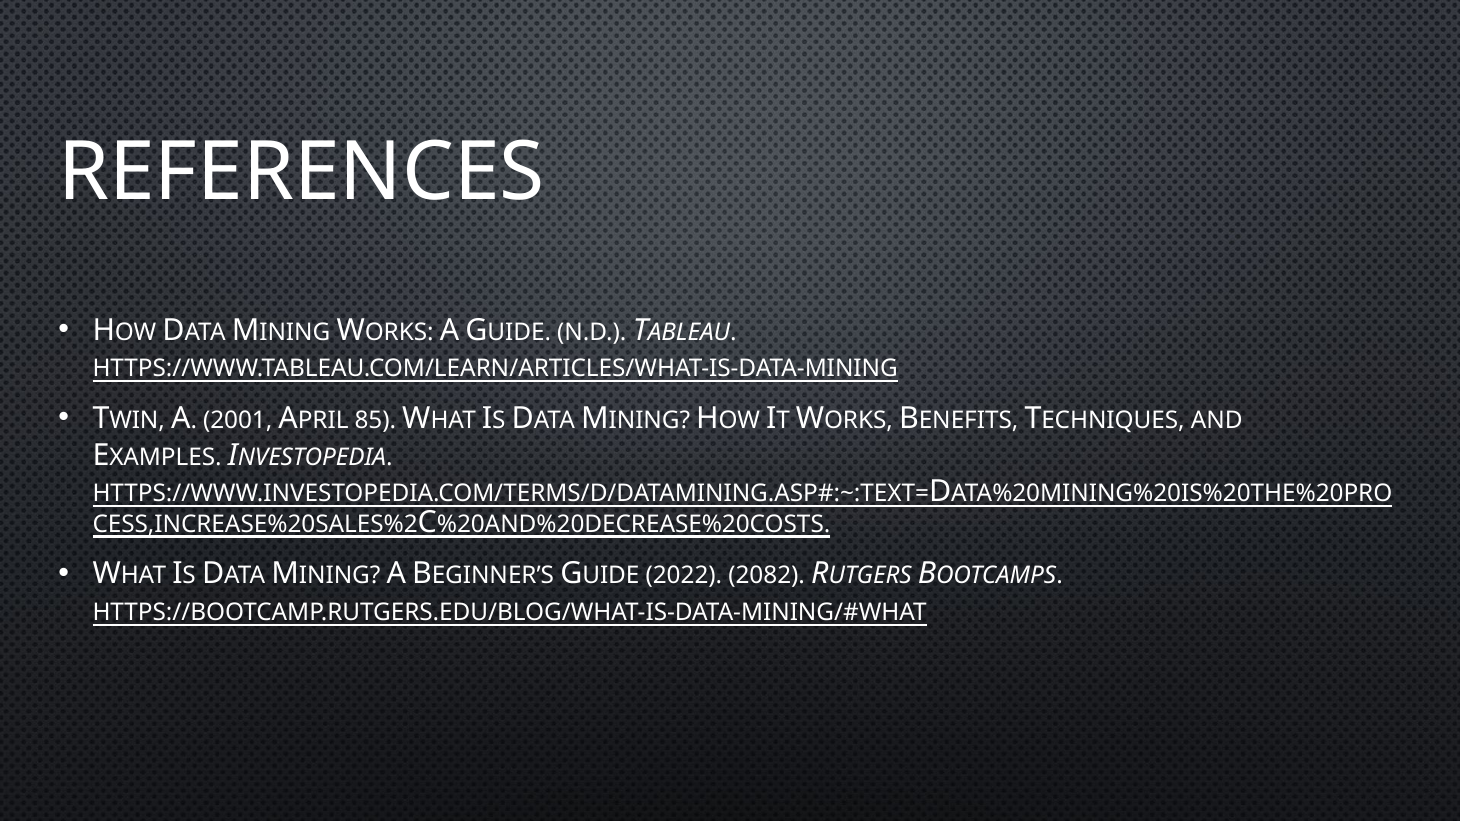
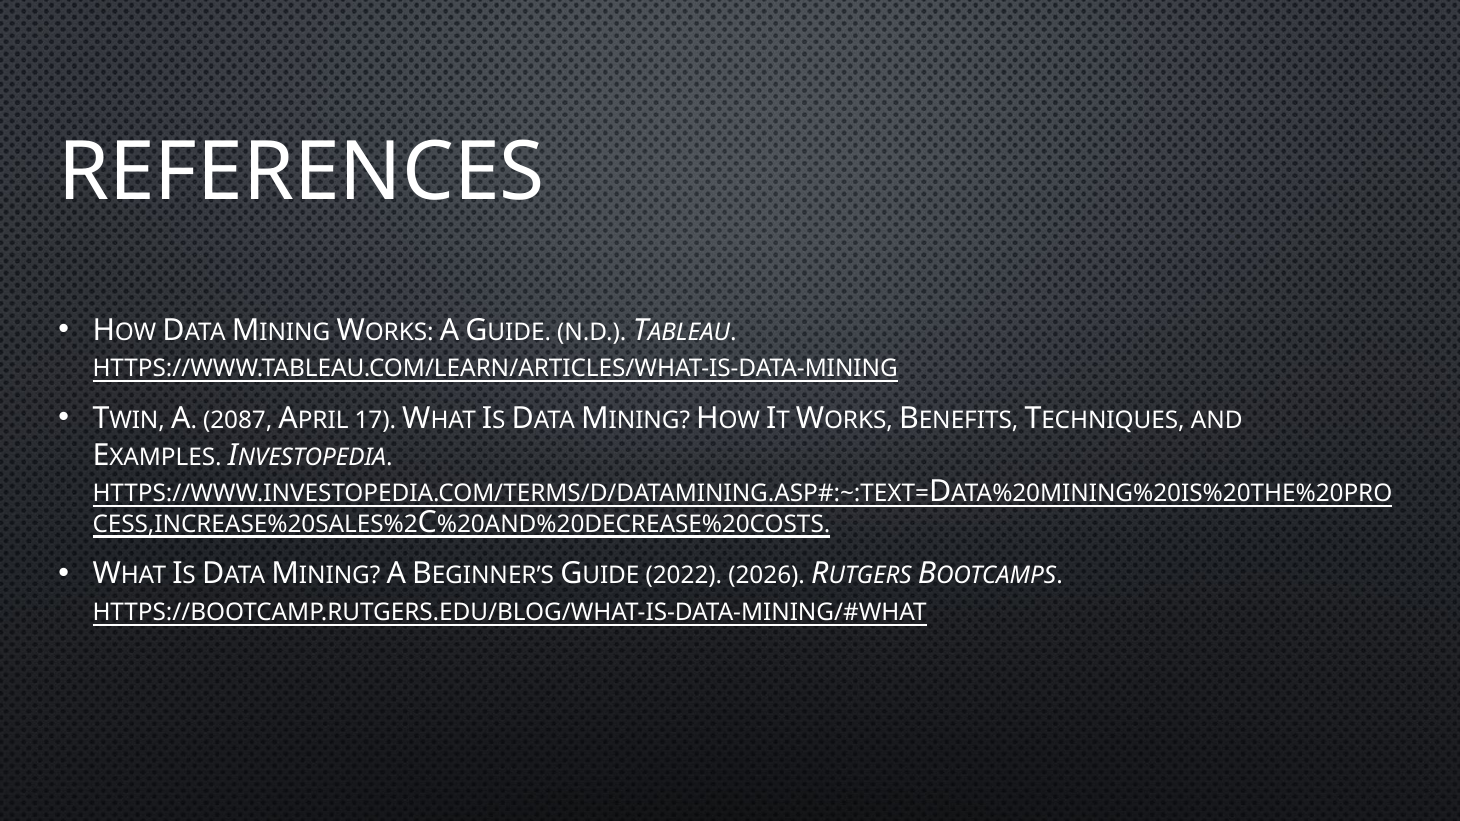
2001: 2001 -> 2087
85: 85 -> 17
2082: 2082 -> 2026
